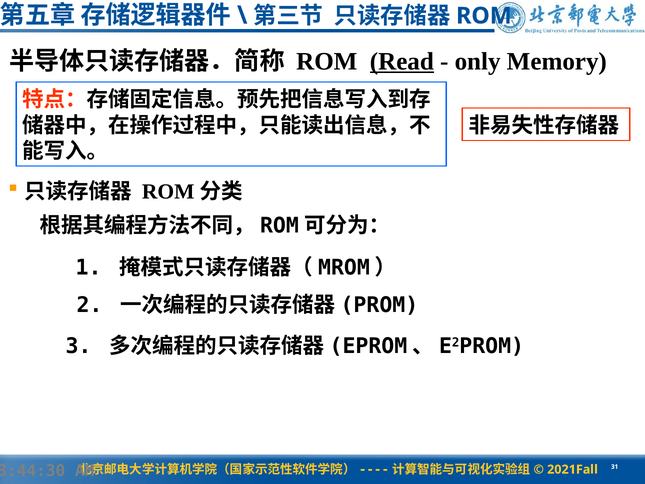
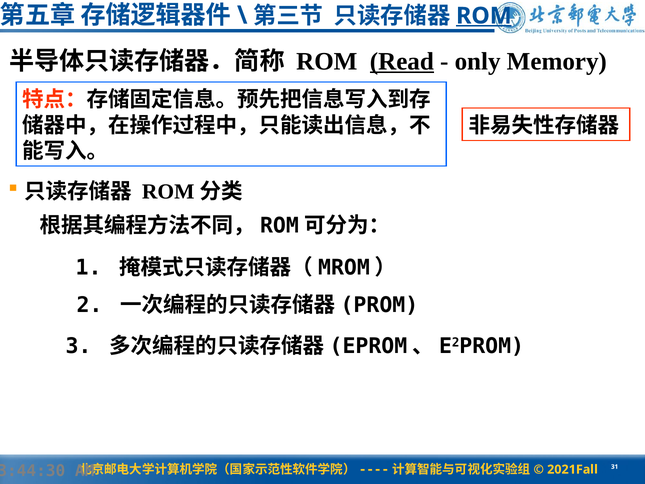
ROM at (484, 16) underline: none -> present
